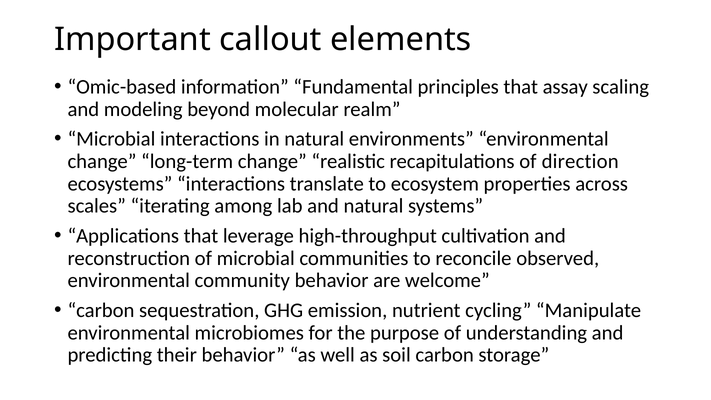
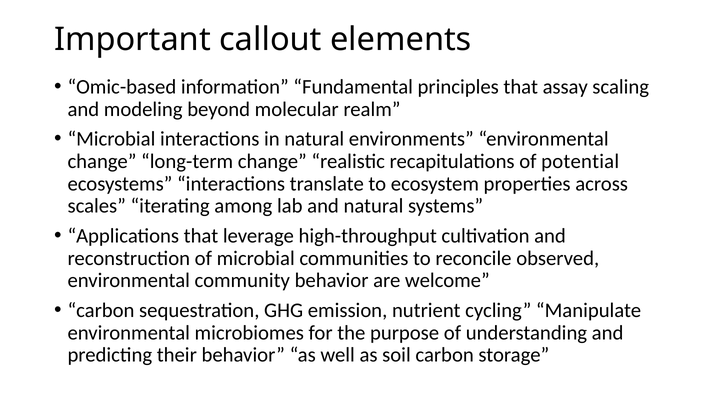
direction: direction -> potential
